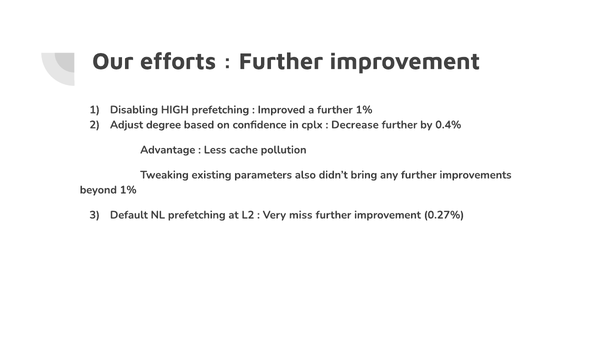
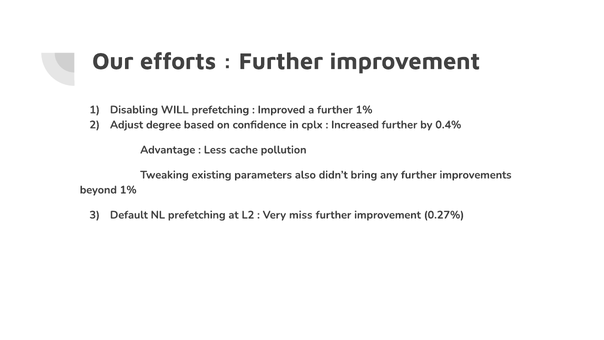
HIGH: HIGH -> WILL
Decrease: Decrease -> Increased
